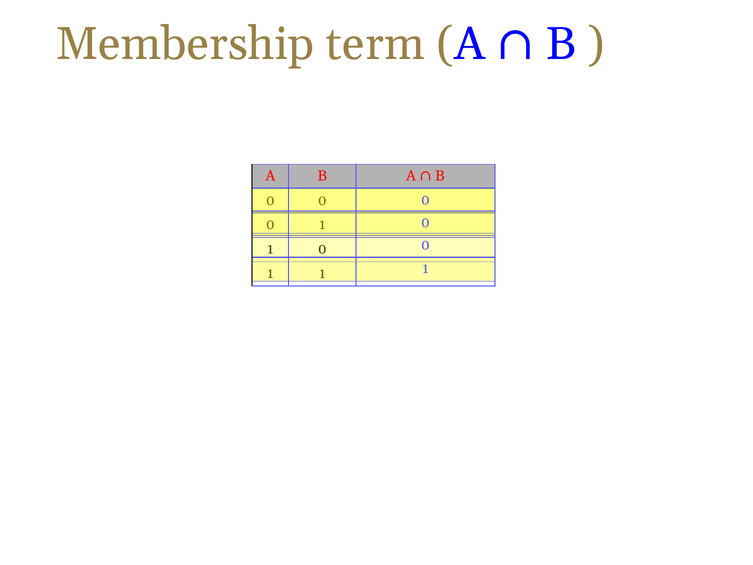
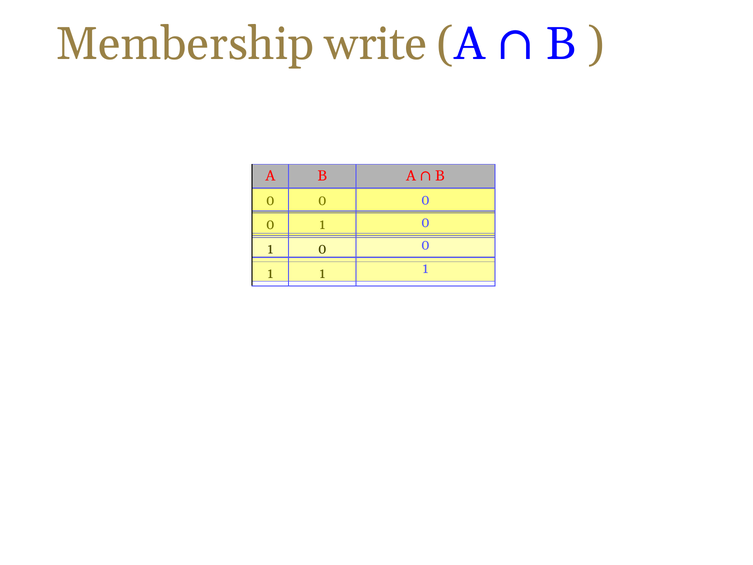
term: term -> write
